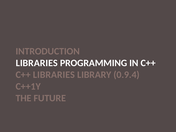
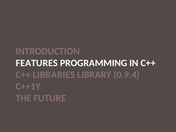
LIBRARIES at (37, 63): LIBRARIES -> FEATURES
